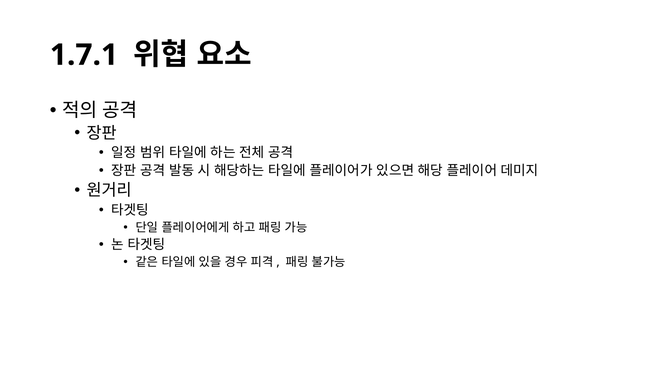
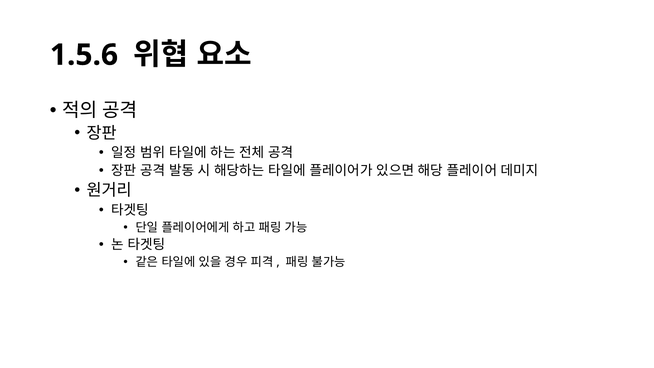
1.7.1: 1.7.1 -> 1.5.6
